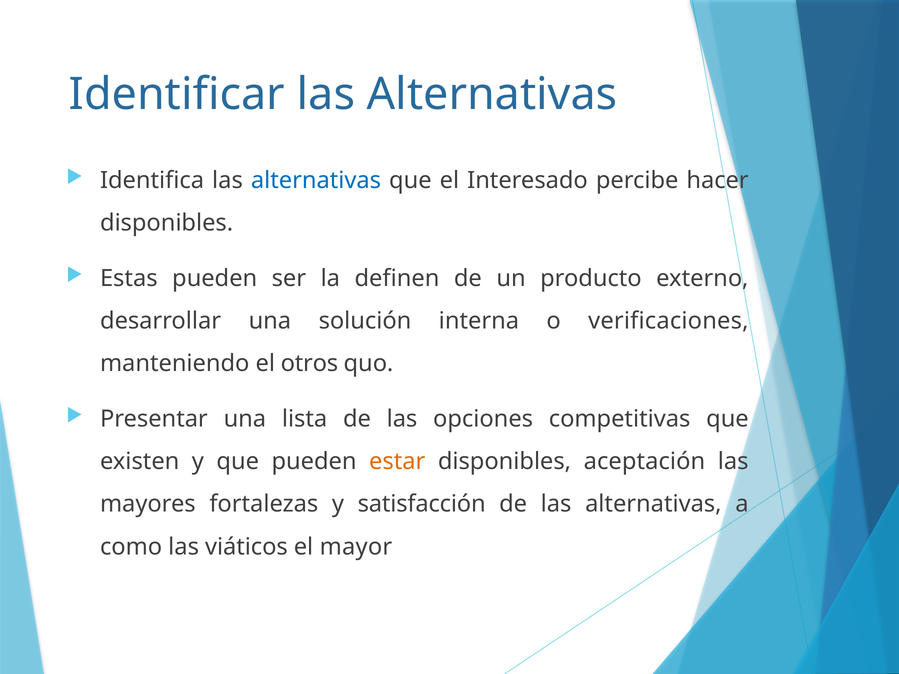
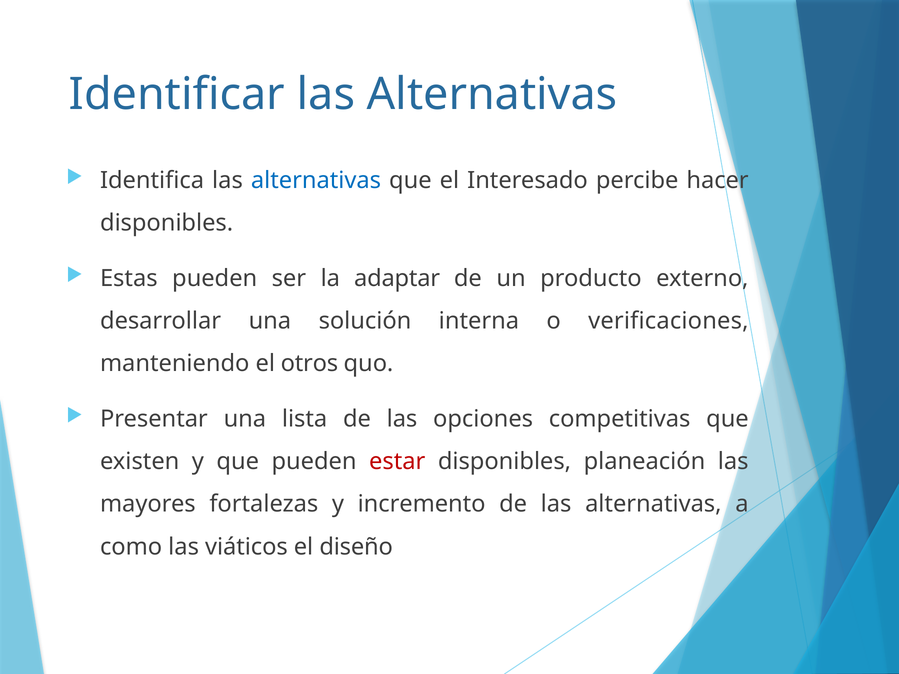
definen: definen -> adaptar
estar colour: orange -> red
aceptación: aceptación -> planeación
satisfacción: satisfacción -> incremento
mayor: mayor -> diseño
